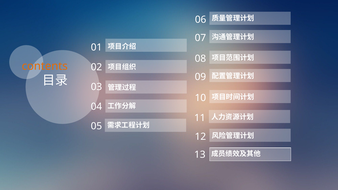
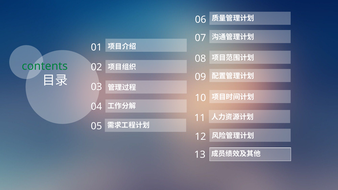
contents colour: orange -> green
